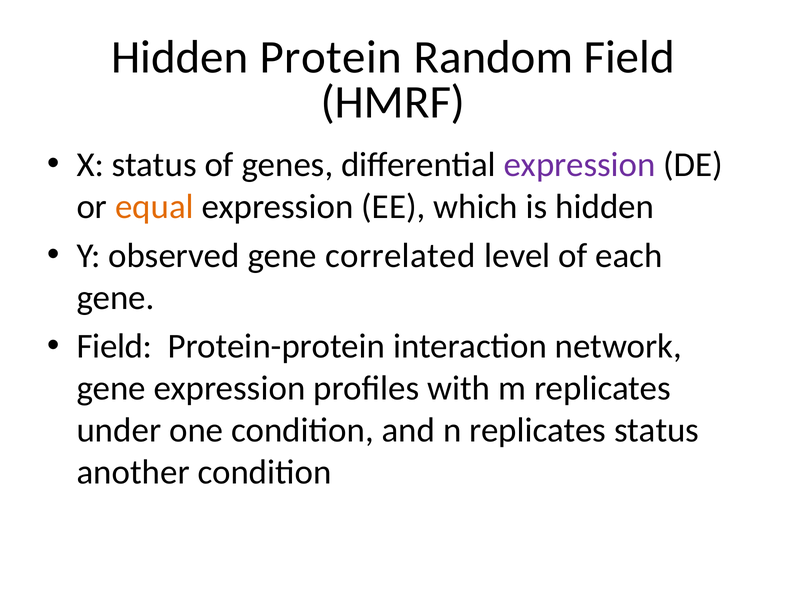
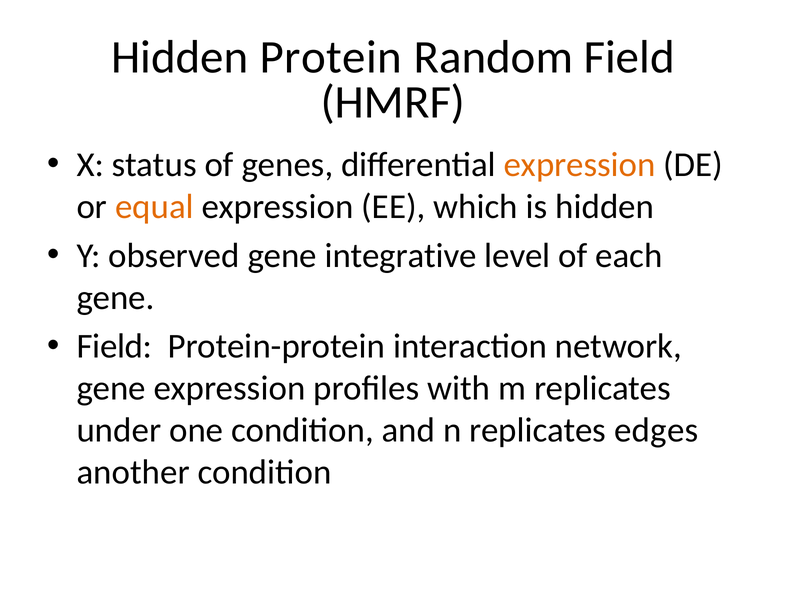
expression at (580, 165) colour: purple -> orange
correlated: correlated -> integrative
replicates status: status -> edges
